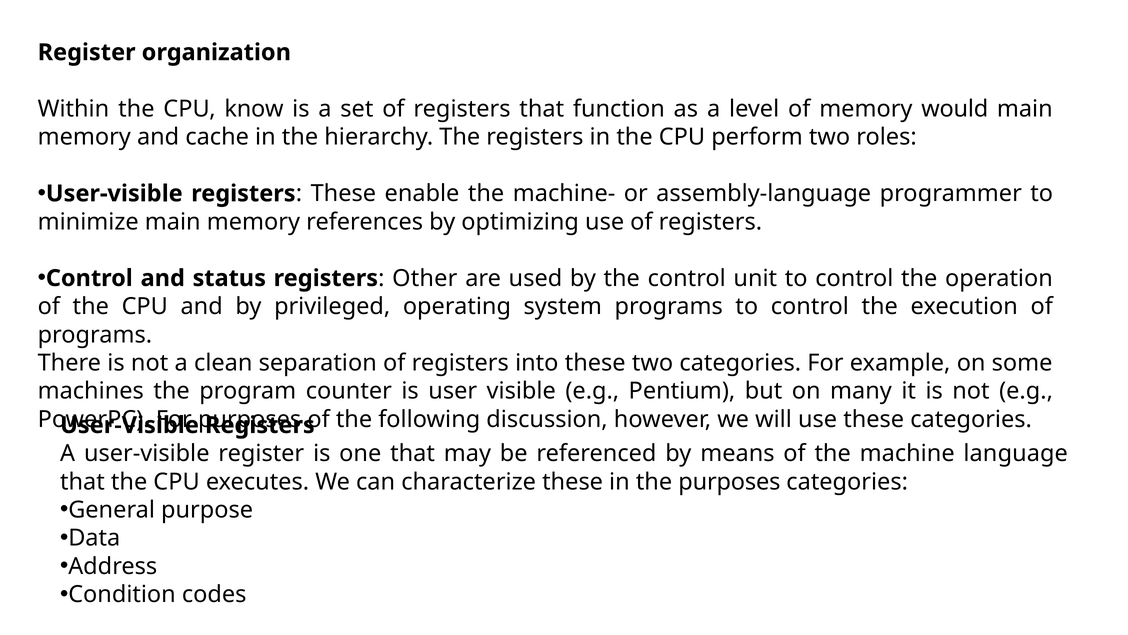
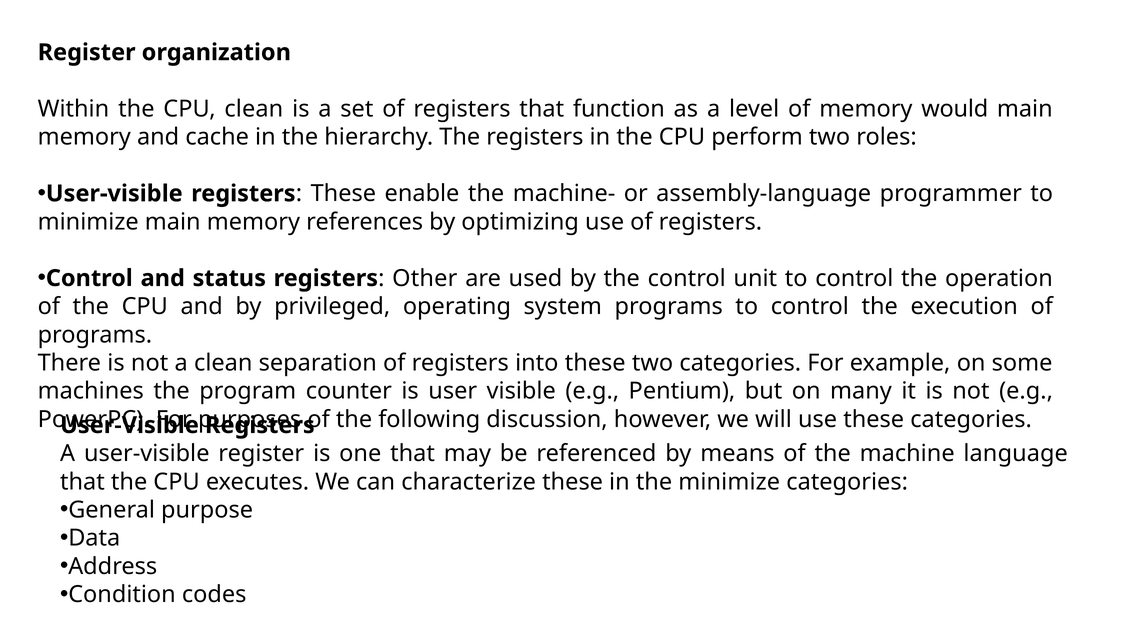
CPU know: know -> clean
the purposes: purposes -> minimize
